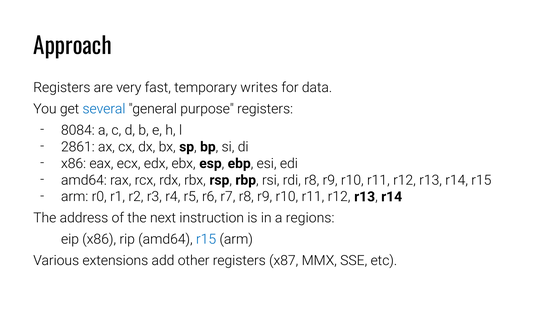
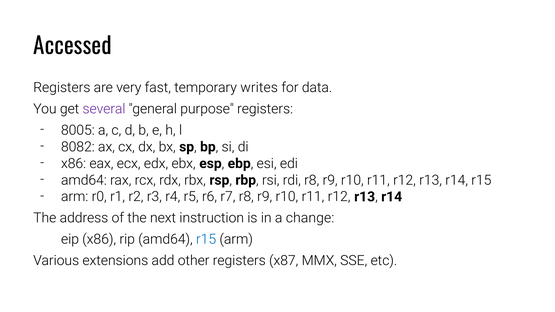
Approach: Approach -> Accessed
several colour: blue -> purple
8084: 8084 -> 8005
2861: 2861 -> 8082
regions: regions -> change
